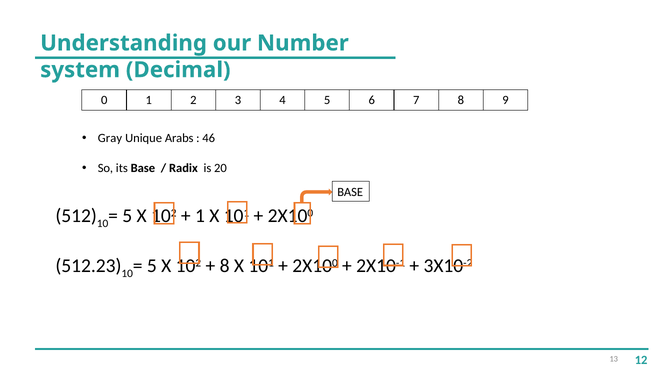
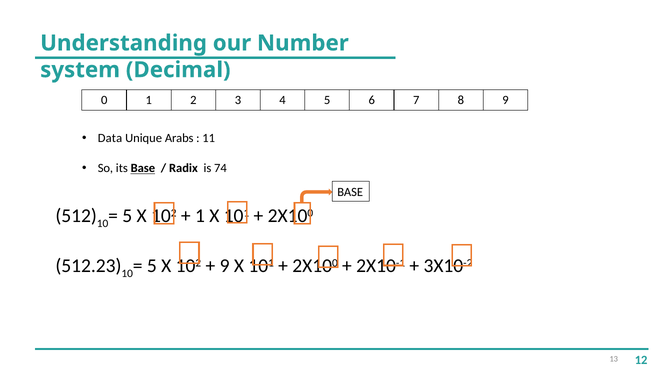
Gray: Gray -> Data
46: 46 -> 11
Base at (143, 168) underline: none -> present
20: 20 -> 74
8 at (225, 266): 8 -> 9
